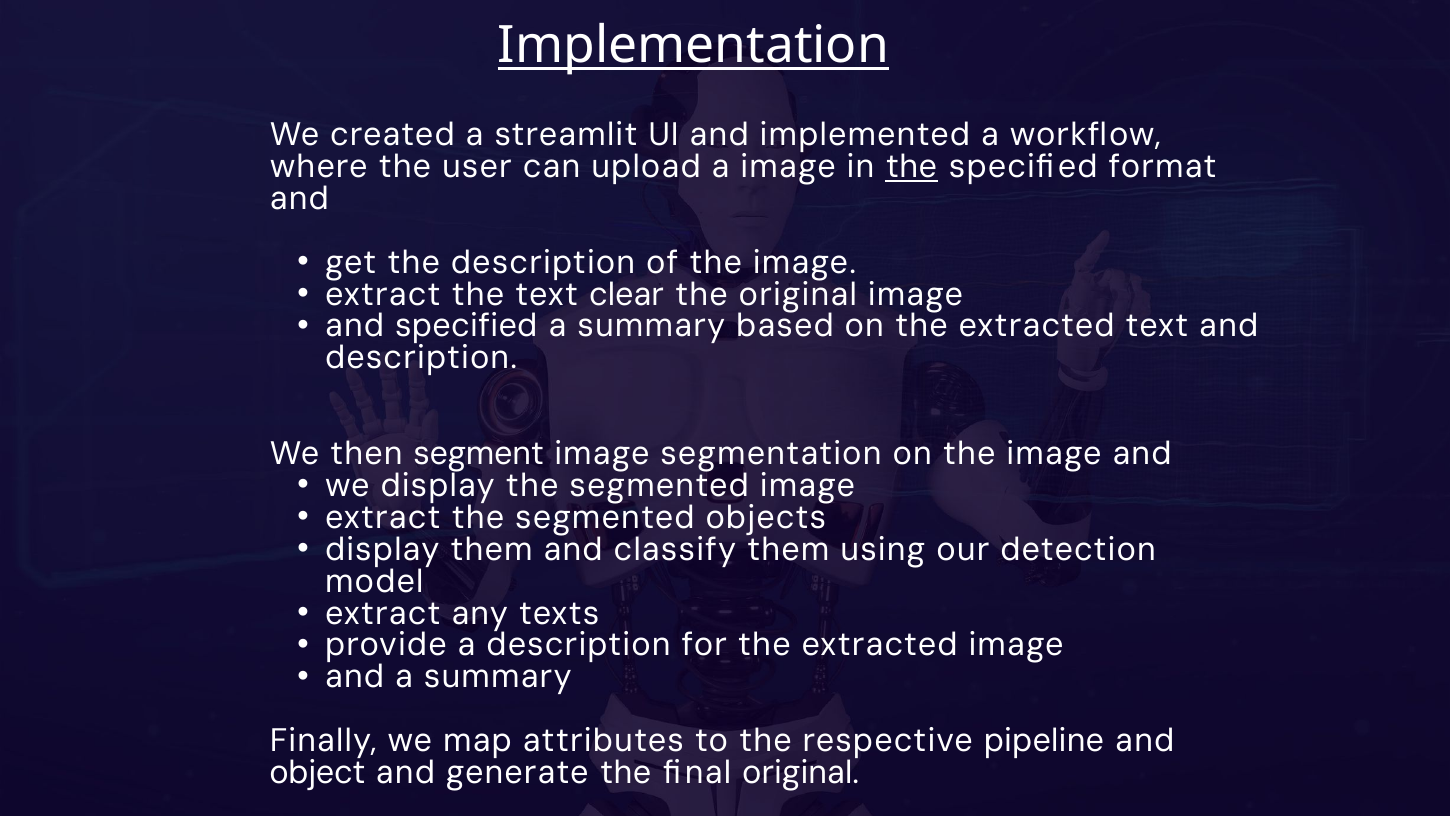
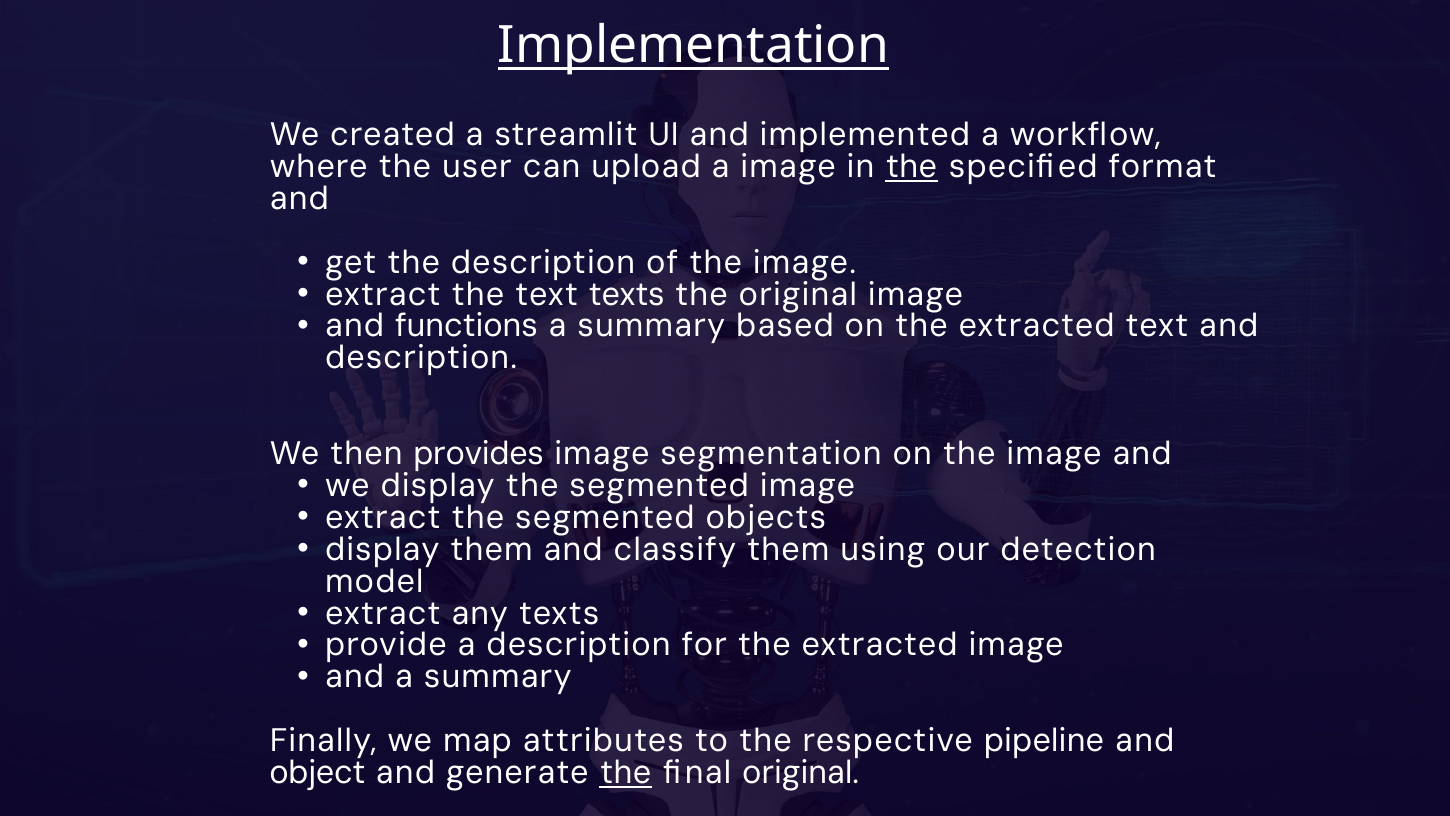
text clear: clear -> texts
and specified: specified -> functions
segment: segment -> provides
the at (626, 772) underline: none -> present
